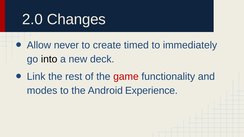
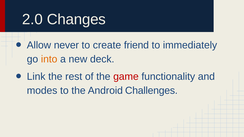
timed: timed -> friend
into colour: black -> orange
Experience: Experience -> Challenges
